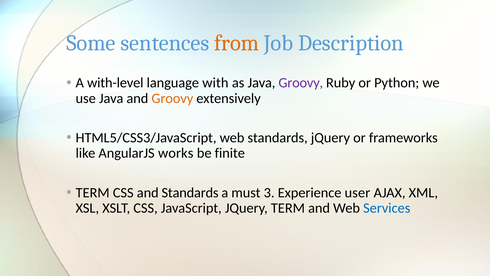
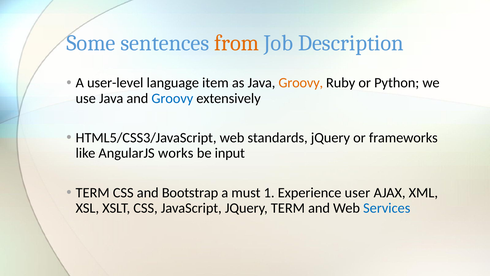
with-level: with-level -> user-level
with: with -> item
Groovy at (301, 83) colour: purple -> orange
Groovy at (172, 98) colour: orange -> blue
finite: finite -> input
and Standards: Standards -> Bootstrap
3: 3 -> 1
